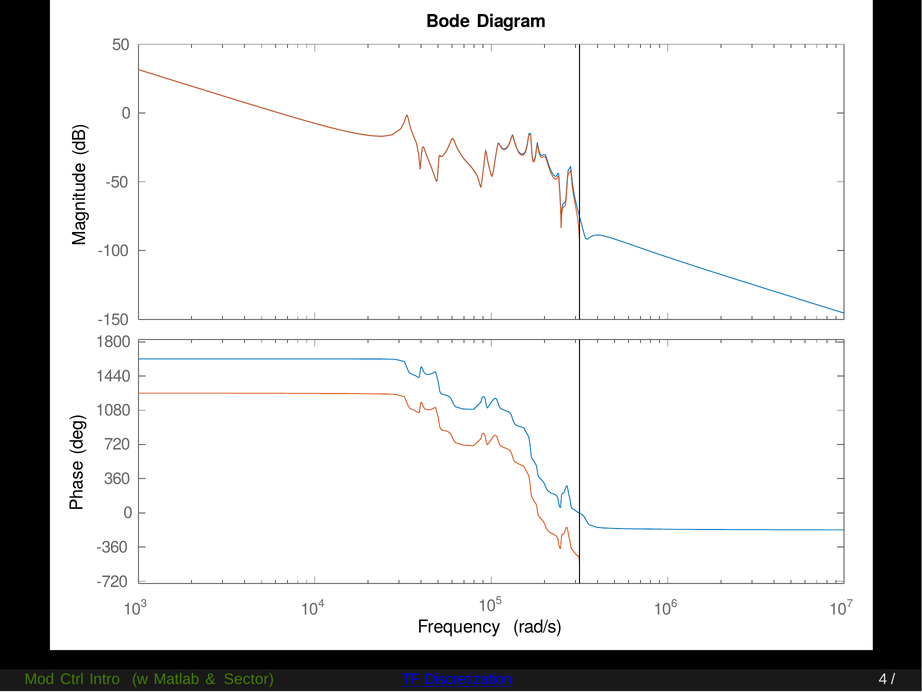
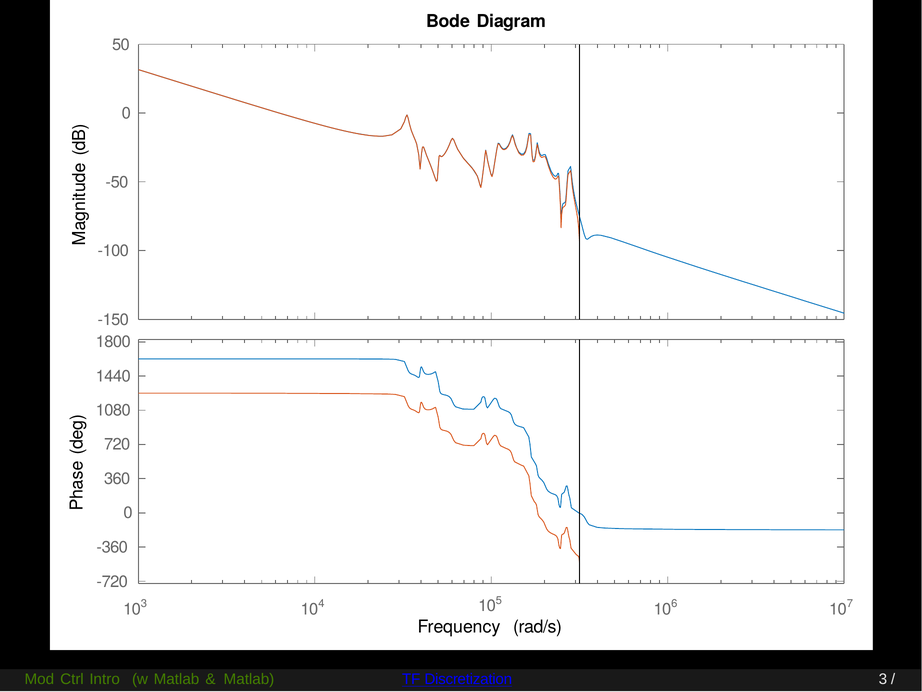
Sector at (249, 679): Sector -> Matlab
4: 4 -> 3
